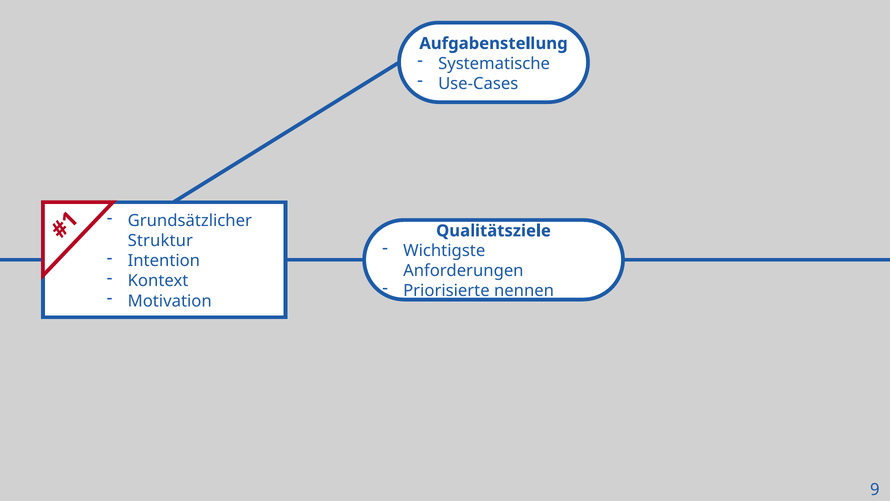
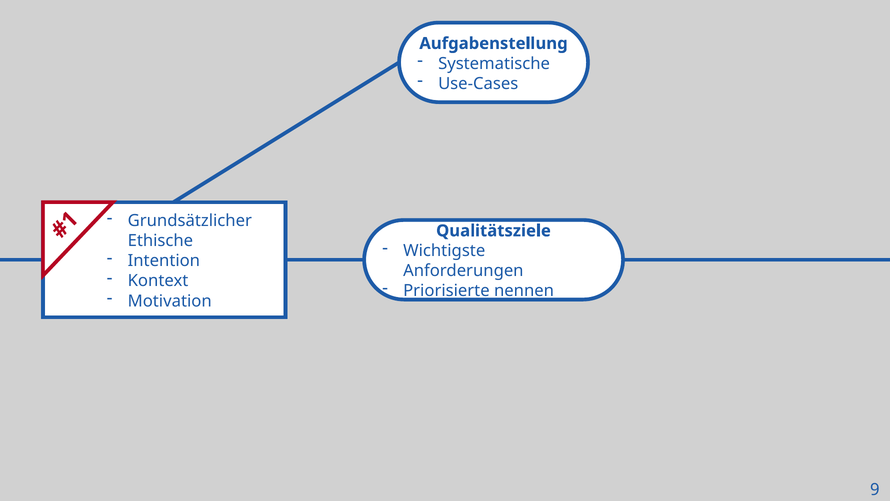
Struktur: Struktur -> Ethische
